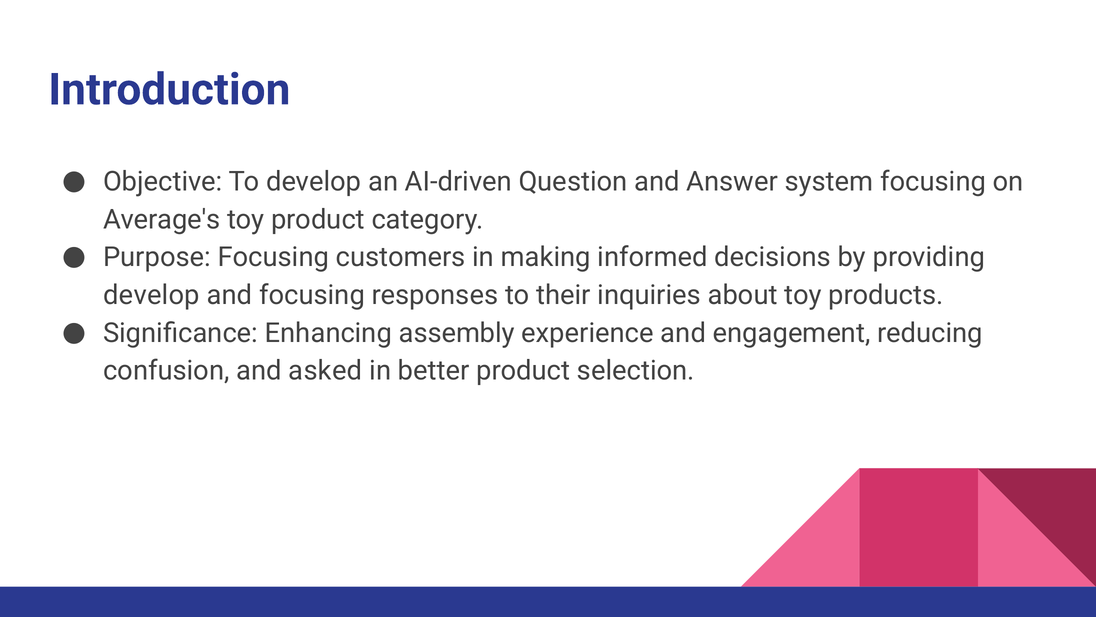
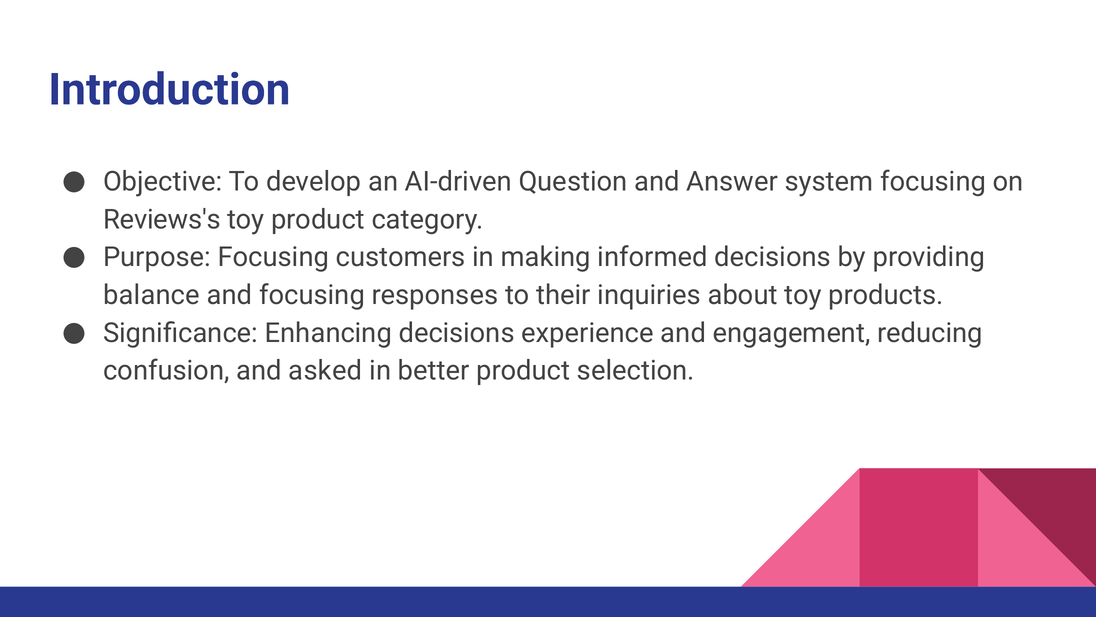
Average's: Average's -> Reviews's
develop at (151, 295): develop -> balance
Enhancing assembly: assembly -> decisions
